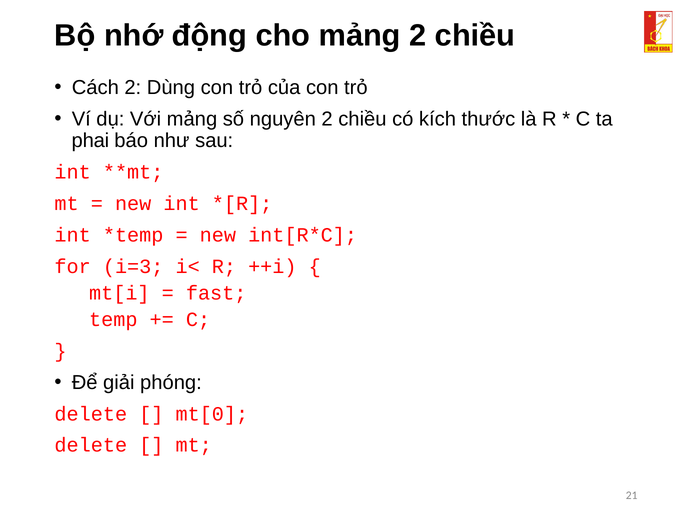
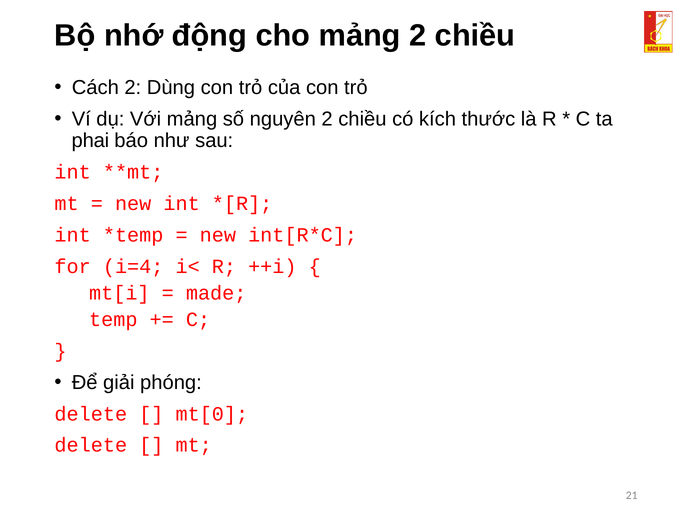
i=3: i=3 -> i=4
fast: fast -> made
